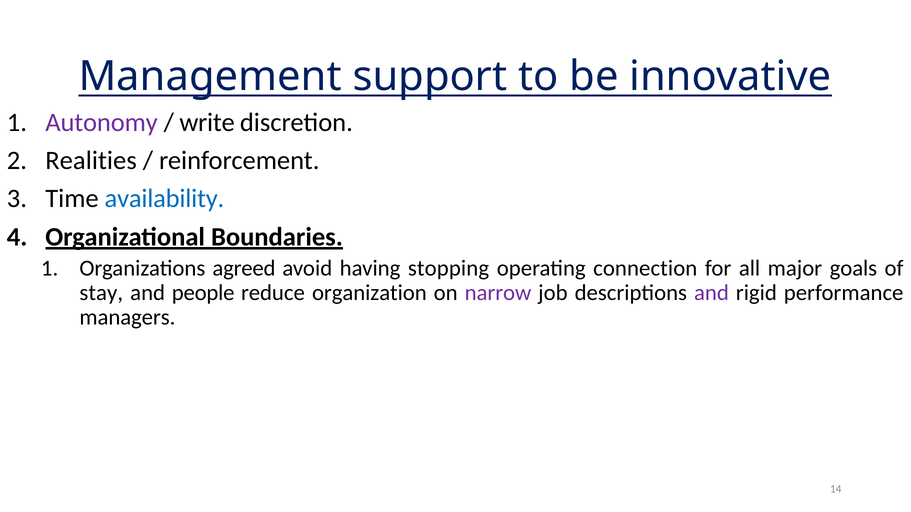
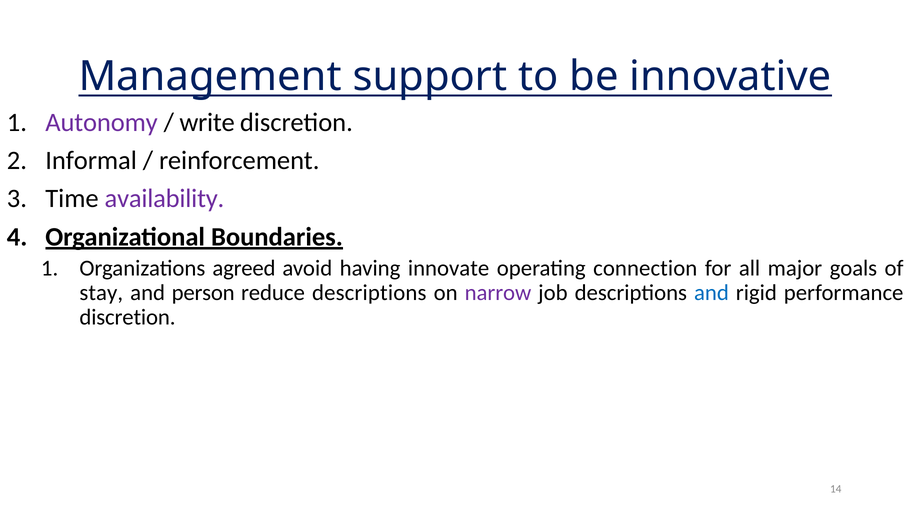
Realities: Realities -> Informal
availability colour: blue -> purple
stopping: stopping -> innovate
people: people -> person
reduce organization: organization -> descriptions
and at (711, 293) colour: purple -> blue
managers at (127, 318): managers -> discretion
